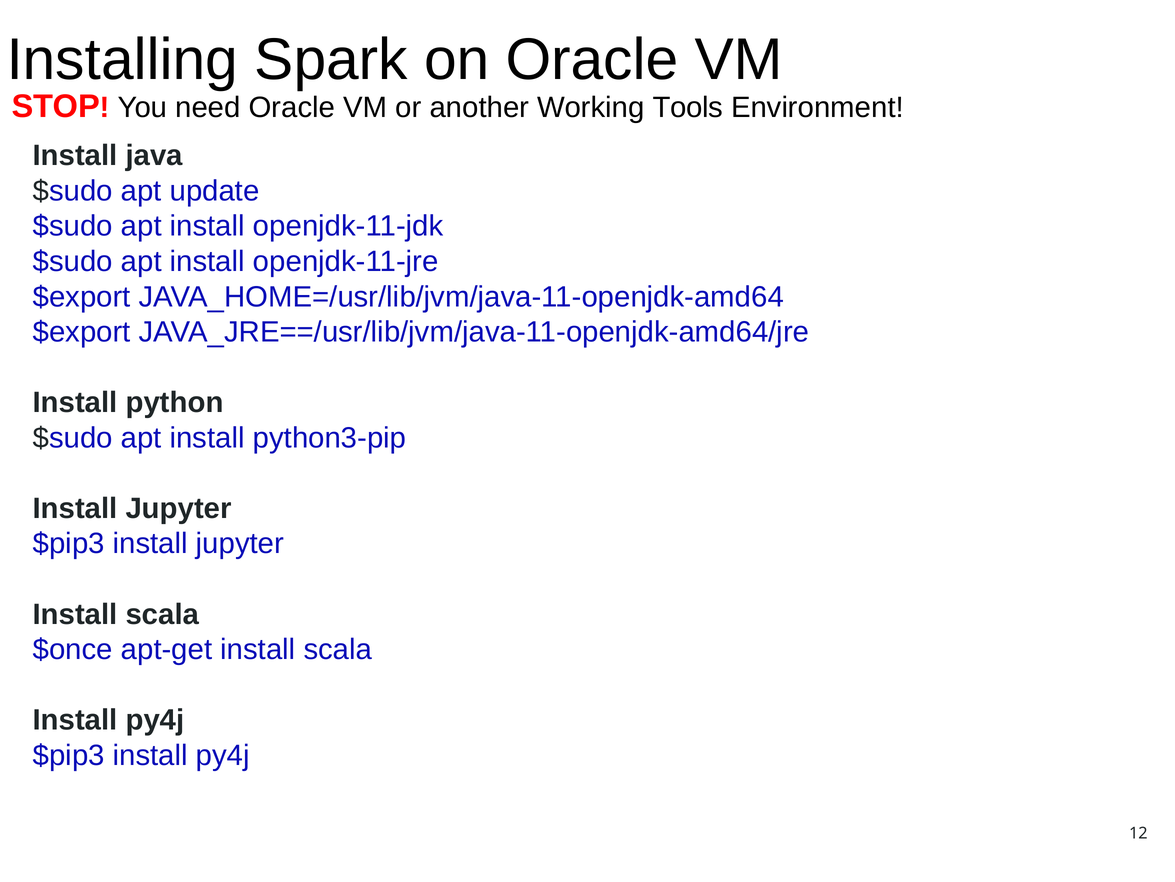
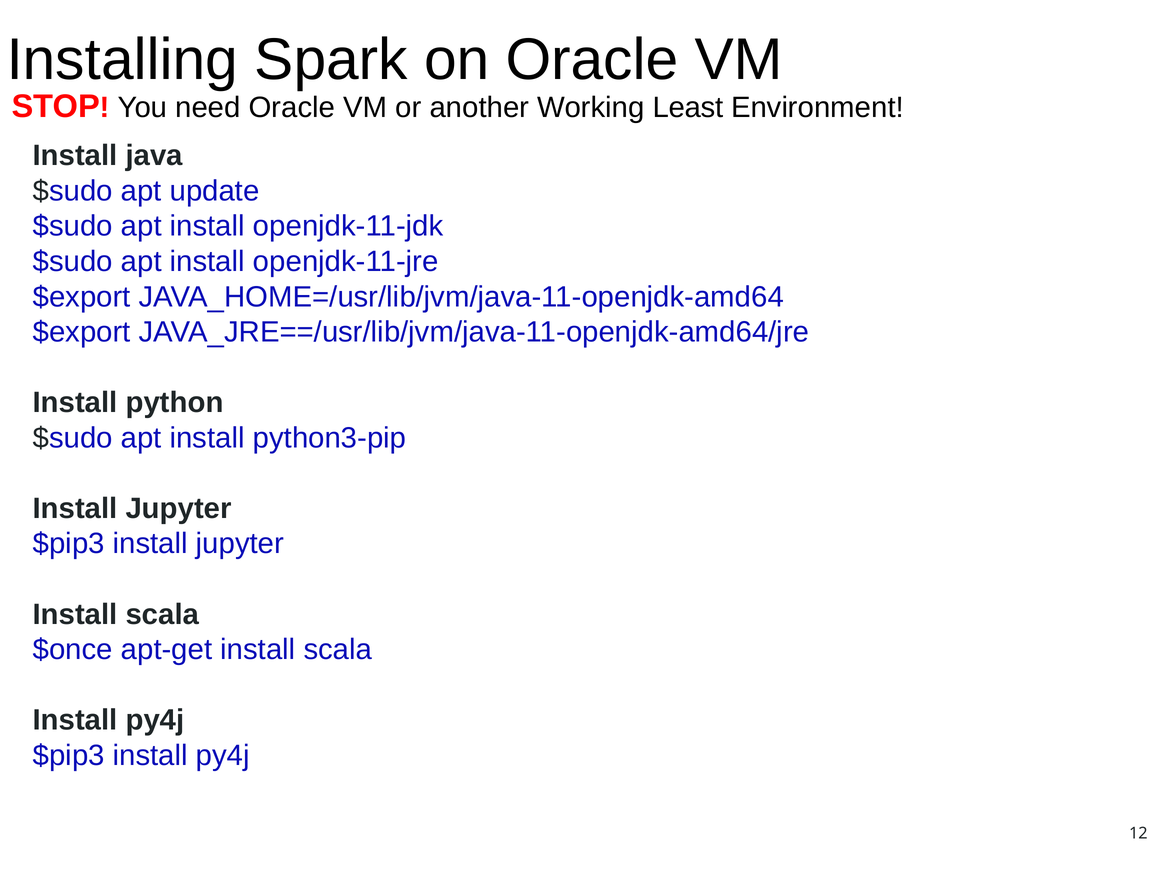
Tools: Tools -> Least
